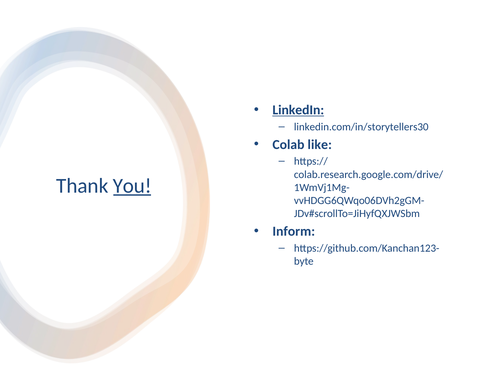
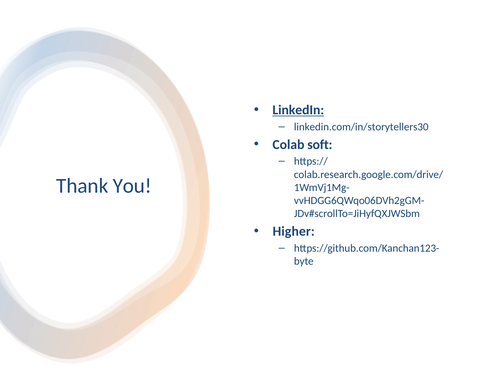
like: like -> soft
You underline: present -> none
Inform: Inform -> Higher
